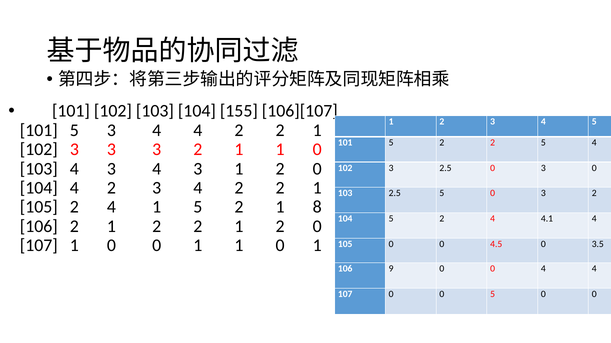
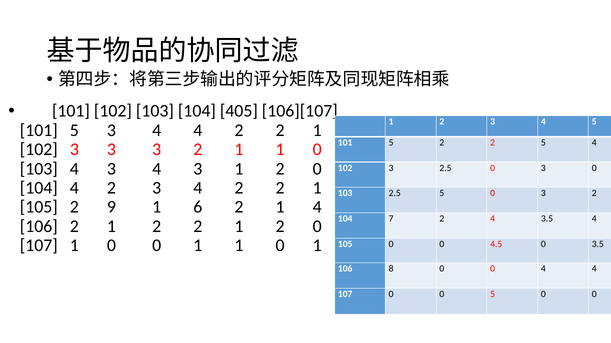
155: 155 -> 405
105 2 4: 4 -> 9
1 5: 5 -> 6
1 8: 8 -> 4
104 5: 5 -> 7
4 4.1: 4.1 -> 3.5
9: 9 -> 8
